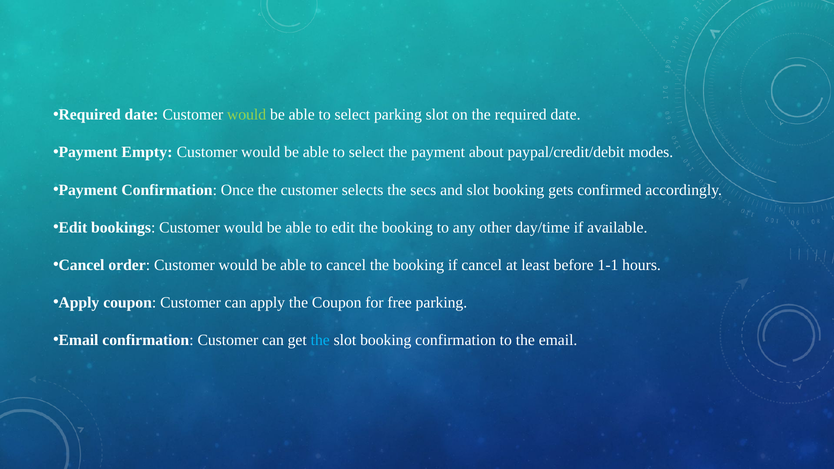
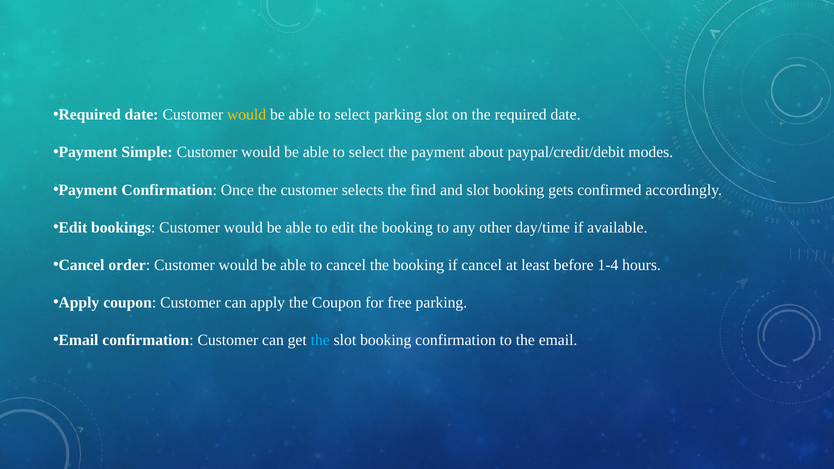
would at (247, 115) colour: light green -> yellow
Empty: Empty -> Simple
secs: secs -> find
1-1: 1-1 -> 1-4
